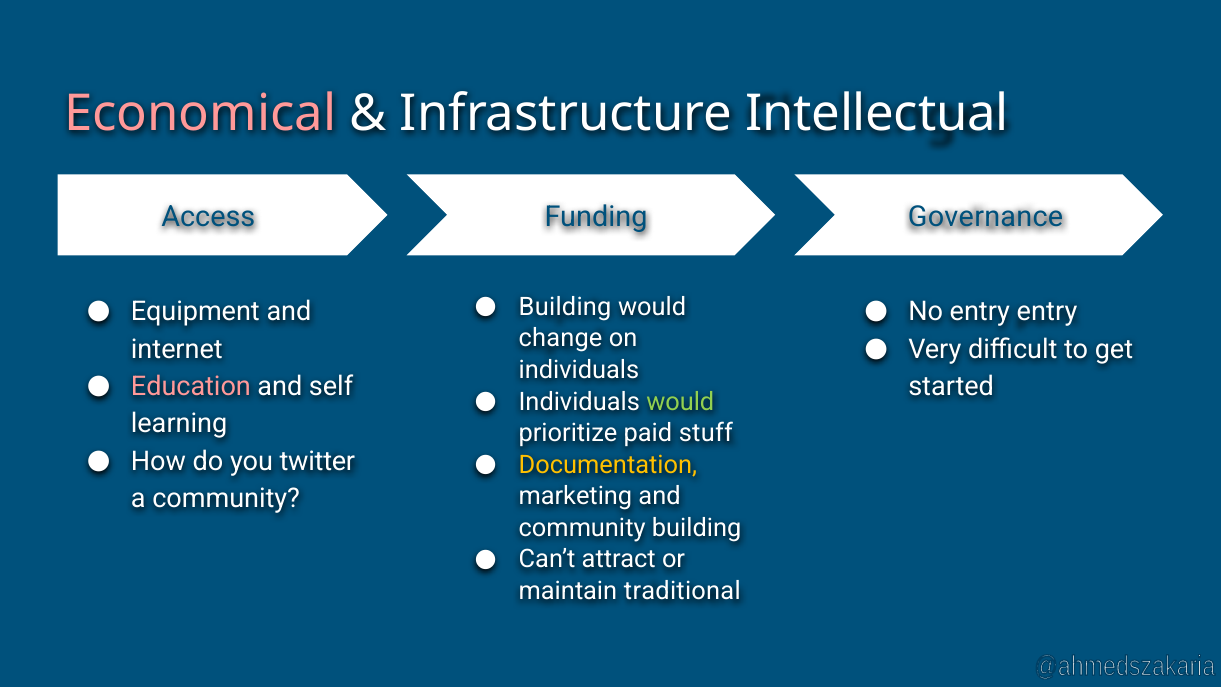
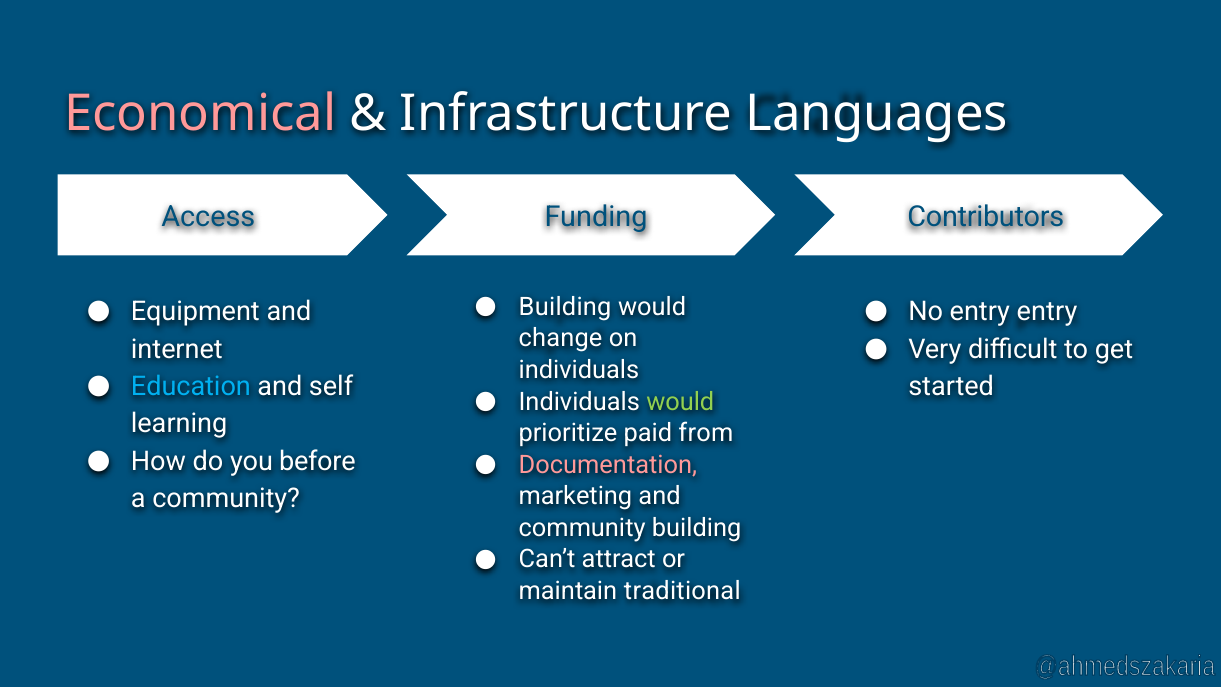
Intellectual: Intellectual -> Languages
Governance: Governance -> Contributors
Education colour: pink -> light blue
stuff: stuff -> from
twitter: twitter -> before
Documentation colour: yellow -> pink
